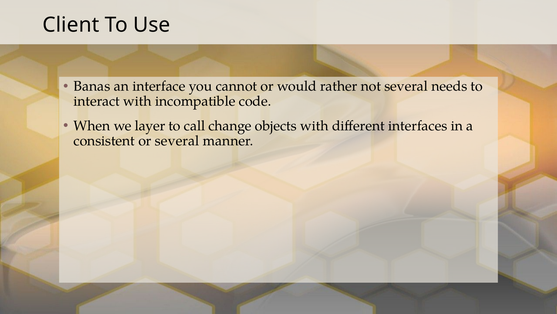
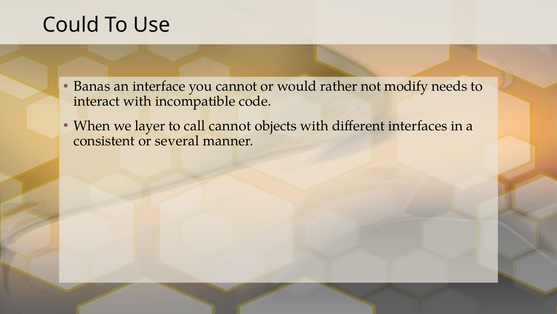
Client: Client -> Could
not several: several -> modify
call change: change -> cannot
